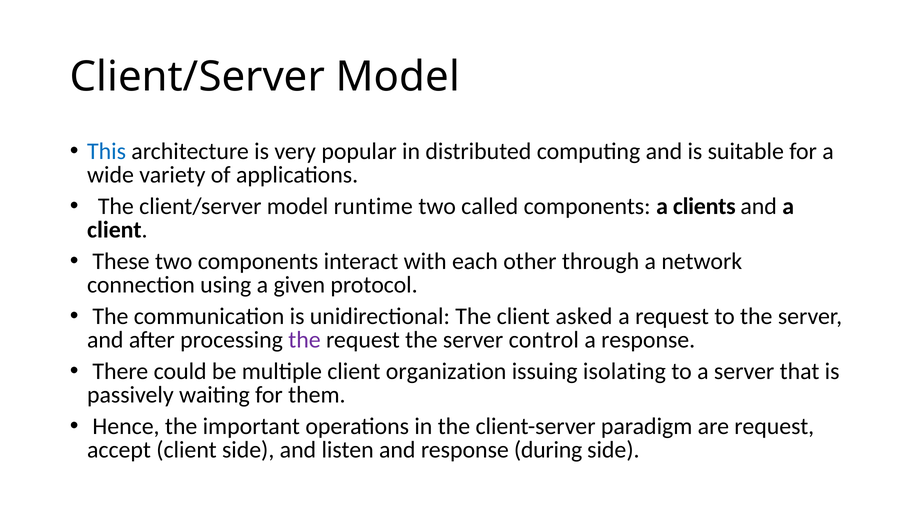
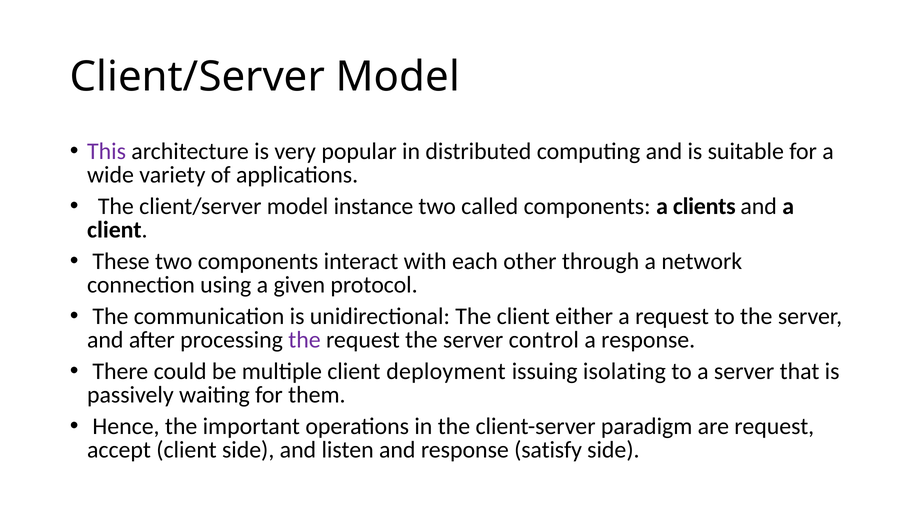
This colour: blue -> purple
runtime: runtime -> instance
asked: asked -> either
organization: organization -> deployment
during: during -> satisfy
